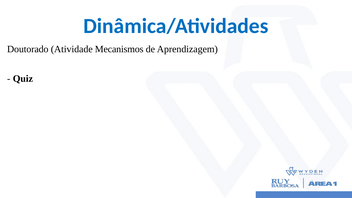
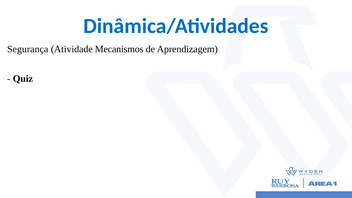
Doutorado: Doutorado -> Segurança
